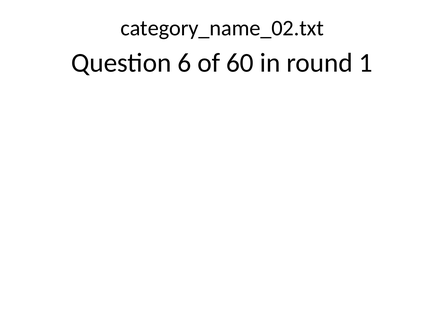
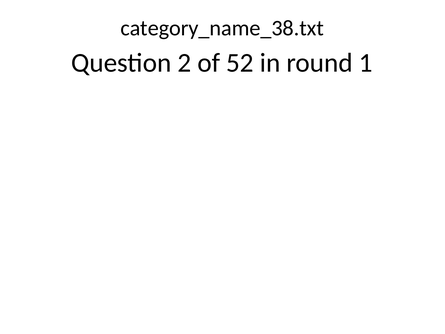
category_name_02.txt: category_name_02.txt -> category_name_38.txt
6: 6 -> 2
60: 60 -> 52
